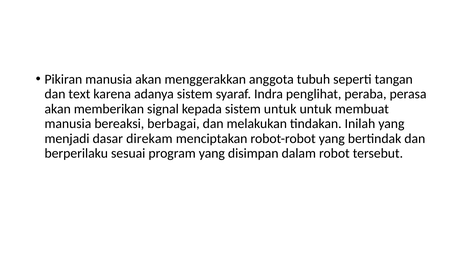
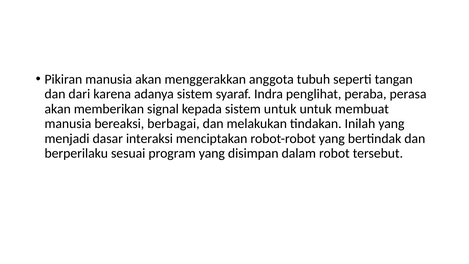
text: text -> dari
direkam: direkam -> interaksi
